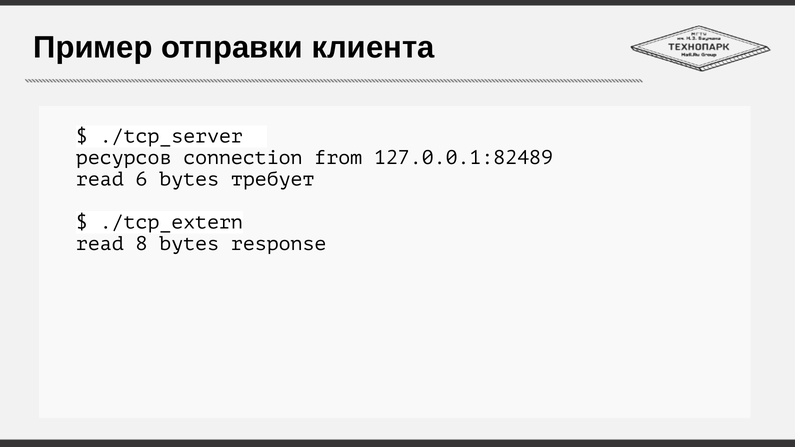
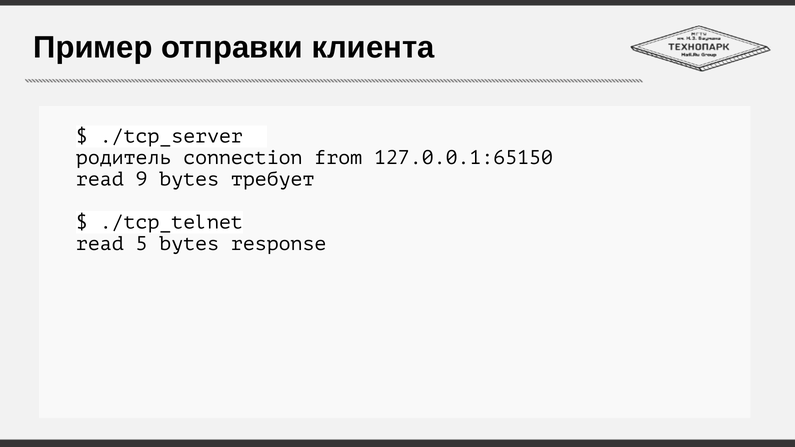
ресурсов: ресурсов -> родитель
127.0.0.1:82489: 127.0.0.1:82489 -> 127.0.0.1:65150
6: 6 -> 9
./tcp_extern: ./tcp_extern -> ./tcp_telnet
8: 8 -> 5
